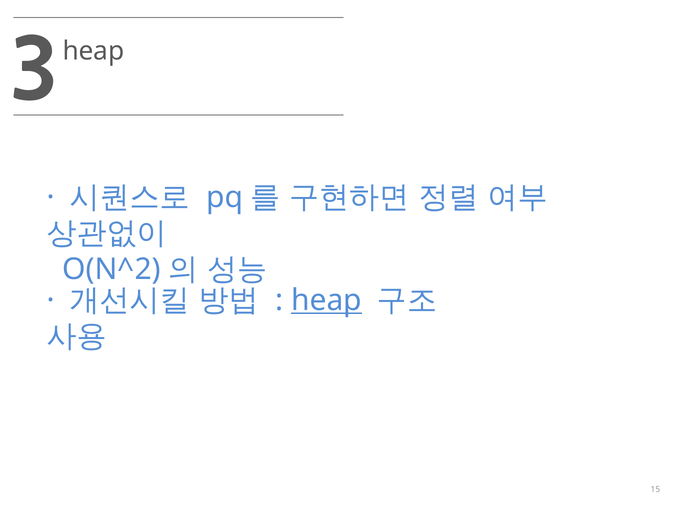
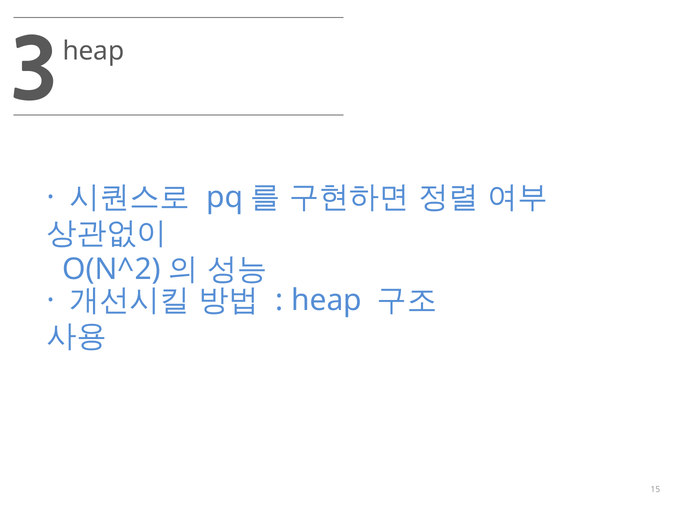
heap at (326, 300) underline: present -> none
